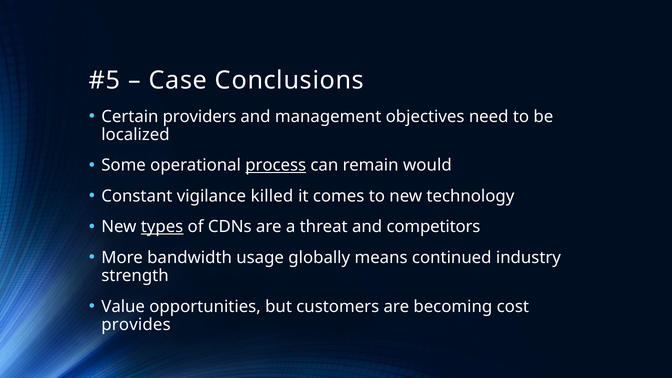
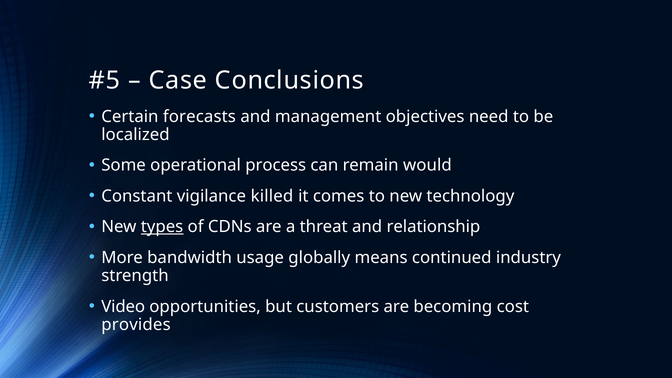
providers: providers -> forecasts
process underline: present -> none
competitors: competitors -> relationship
Value: Value -> Video
